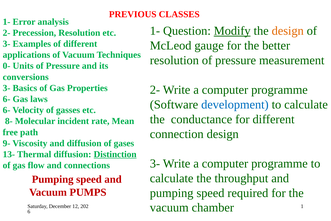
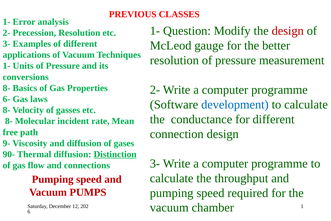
Modify underline: present -> none
design at (288, 31) colour: orange -> red
0- at (7, 66): 0- -> 1-
3- at (7, 88): 3- -> 8-
6- at (7, 110): 6- -> 8-
13-: 13- -> 90-
